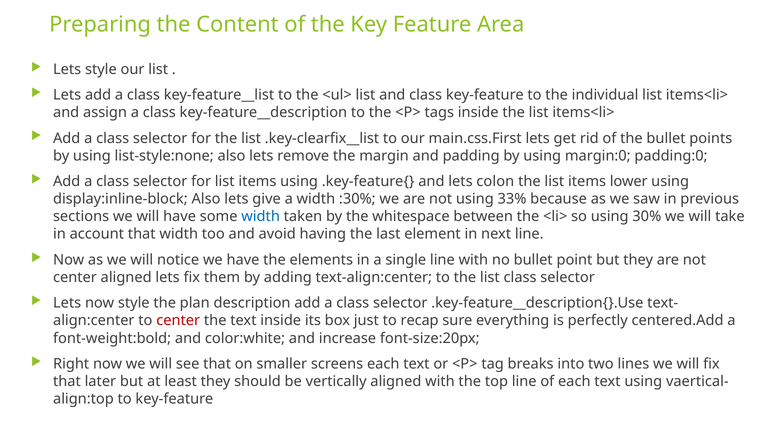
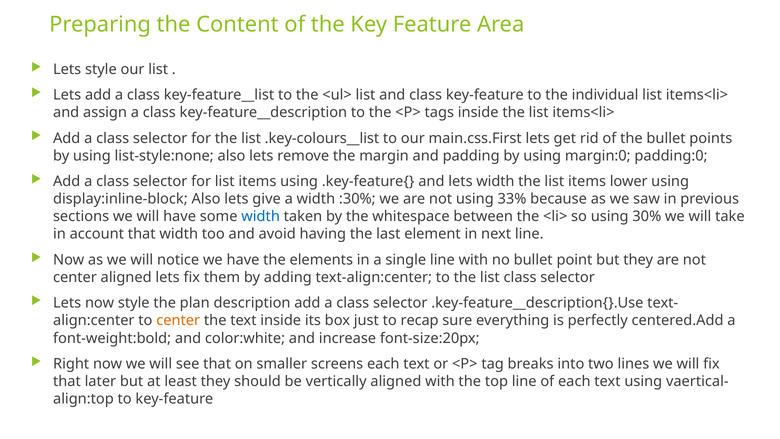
.key-clearfix__list: .key-clearfix__list -> .key-colours__list
lets colon: colon -> width
center at (178, 320) colour: red -> orange
